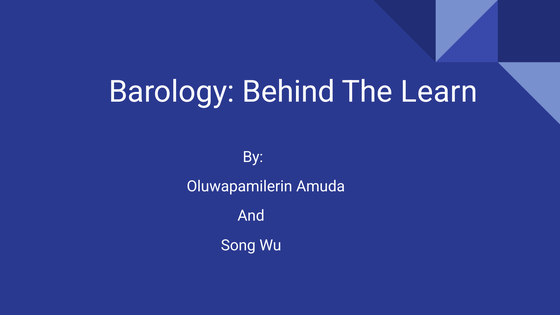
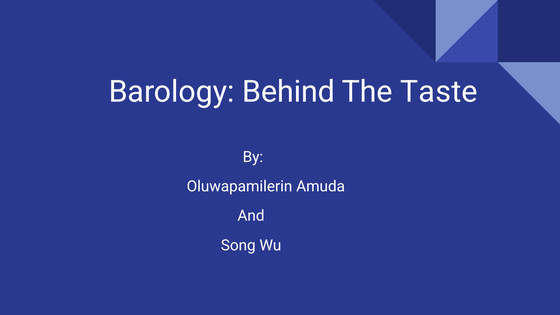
Learn: Learn -> Taste
